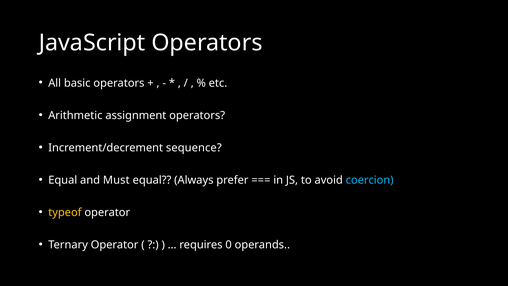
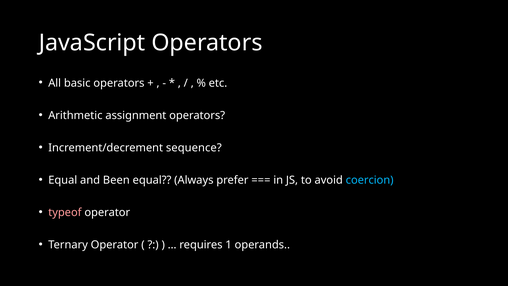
Must: Must -> Been
typeof colour: yellow -> pink
0: 0 -> 1
